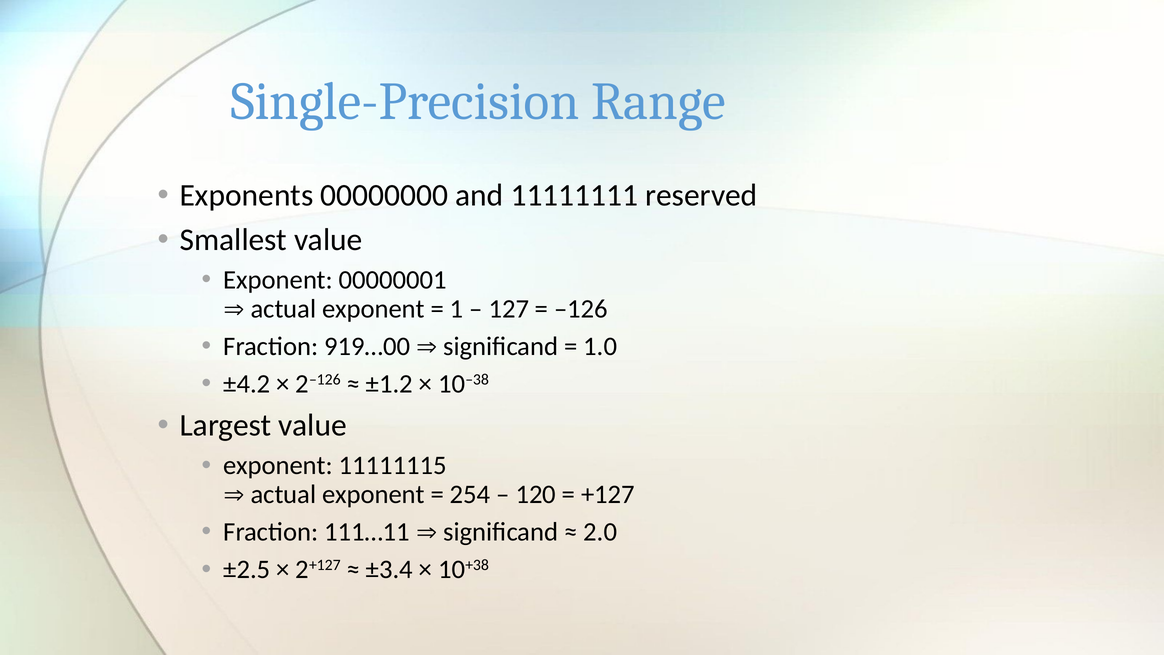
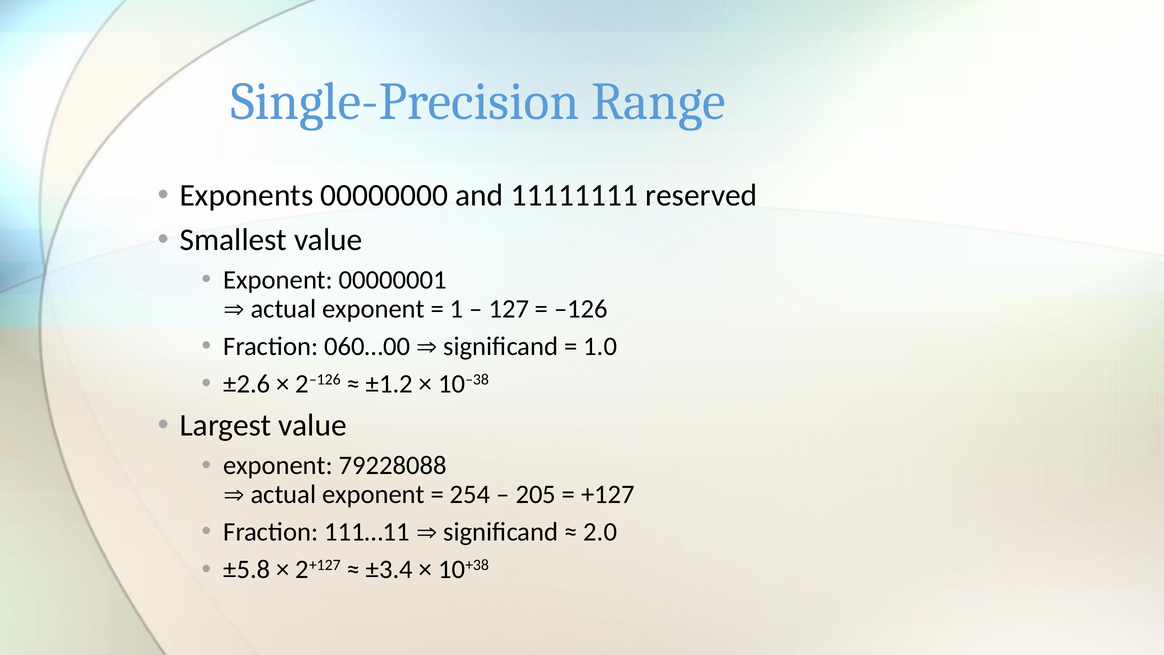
919…00: 919…00 -> 060…00
±4.2: ±4.2 -> ±2.6
11111115: 11111115 -> 79228088
120: 120 -> 205
±2.5: ±2.5 -> ±5.8
